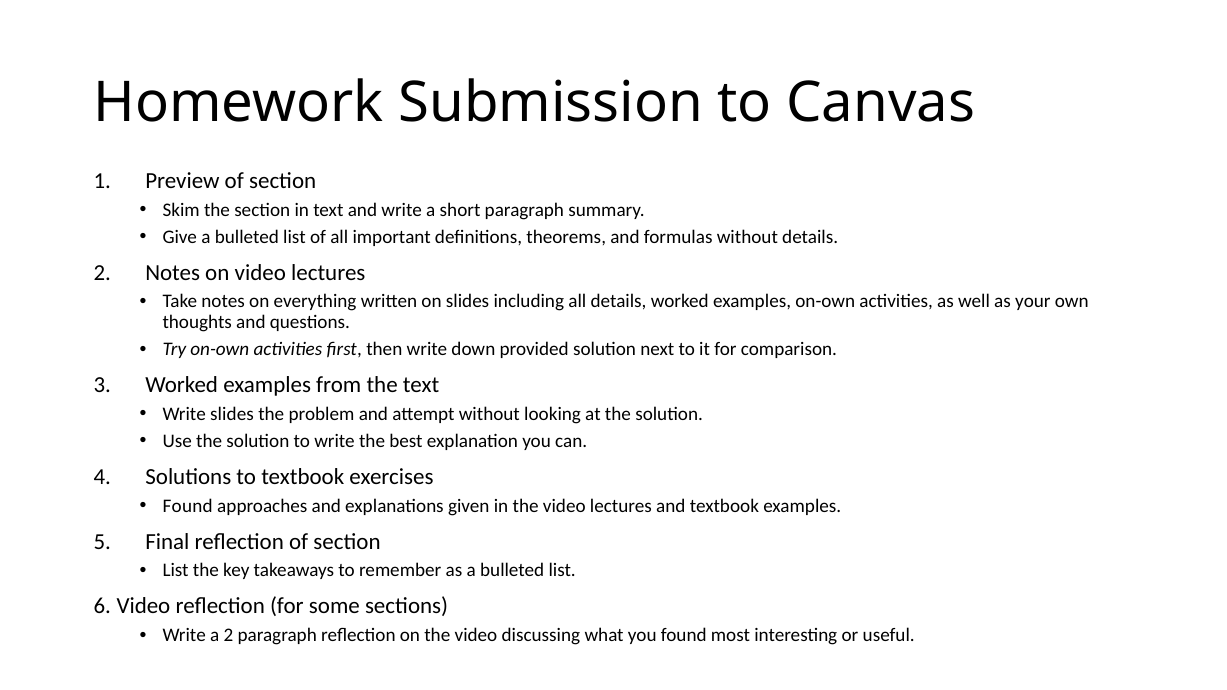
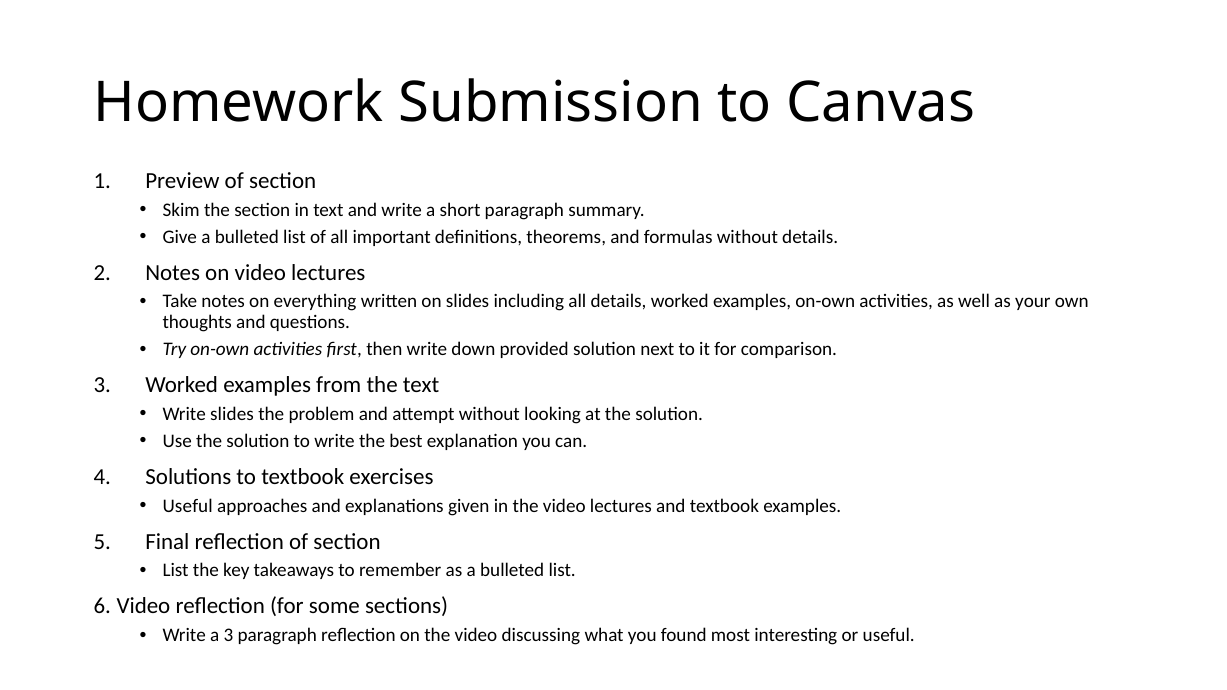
Found at (188, 506): Found -> Useful
a 2: 2 -> 3
